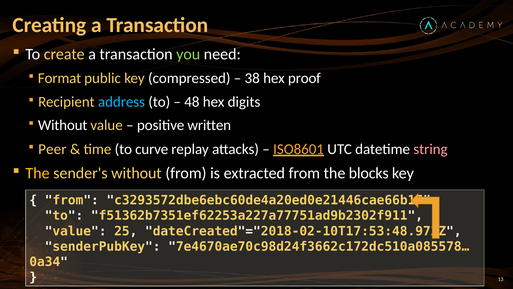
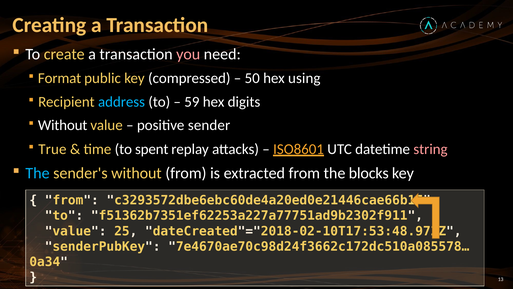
you colour: light green -> pink
38: 38 -> 50
proof: proof -> using
48: 48 -> 59
written: written -> sender
Peer: Peer -> True
curve: curve -> spent
The at (37, 173) colour: yellow -> light blue
